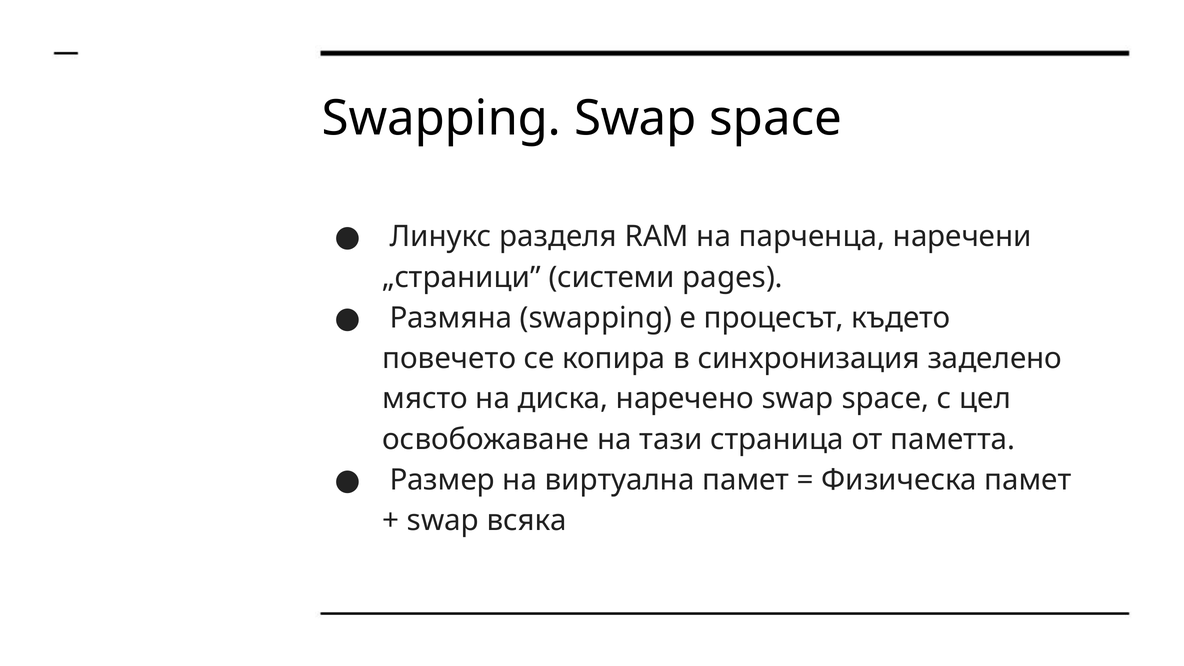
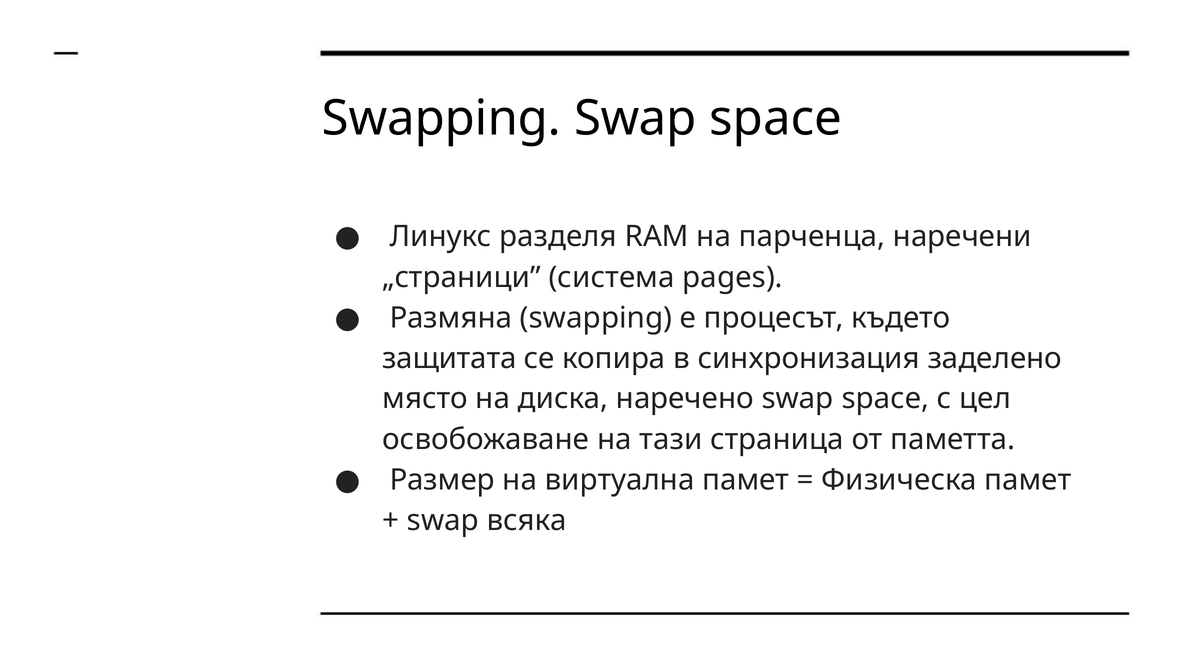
системи: системи -> система
повечето: повечето -> защитата
